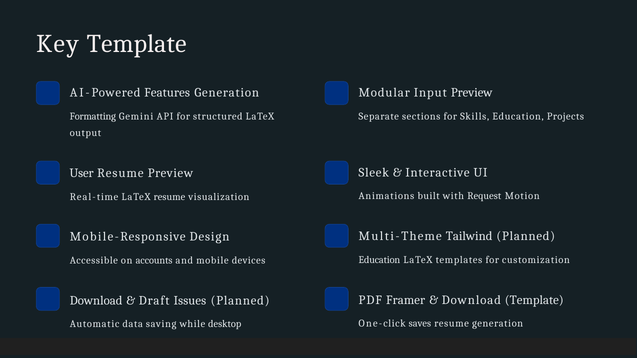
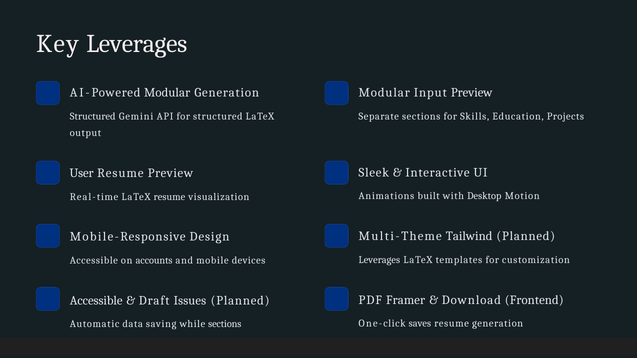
Key Template: Template -> Leverages
AI-Powered Features: Features -> Modular
Formatting at (93, 116): Formatting -> Structured
Request: Request -> Desktop
Education at (379, 260): Education -> Leverages
Download Template: Template -> Frontend
Download at (96, 301): Download -> Accessible
while desktop: desktop -> sections
